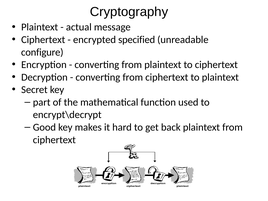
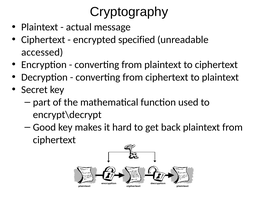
configure: configure -> accessed
